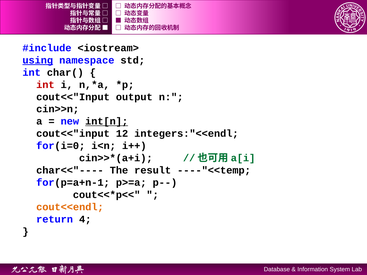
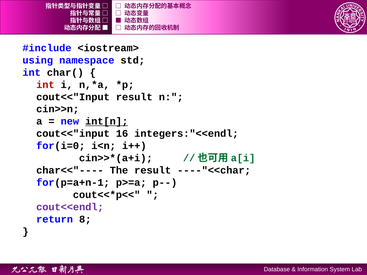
using underline: present -> none
cout<<"Input output: output -> result
12: 12 -> 16
----"<<temp: ----"<<temp -> ----"<<char
cout<<endl colour: orange -> purple
4: 4 -> 8
